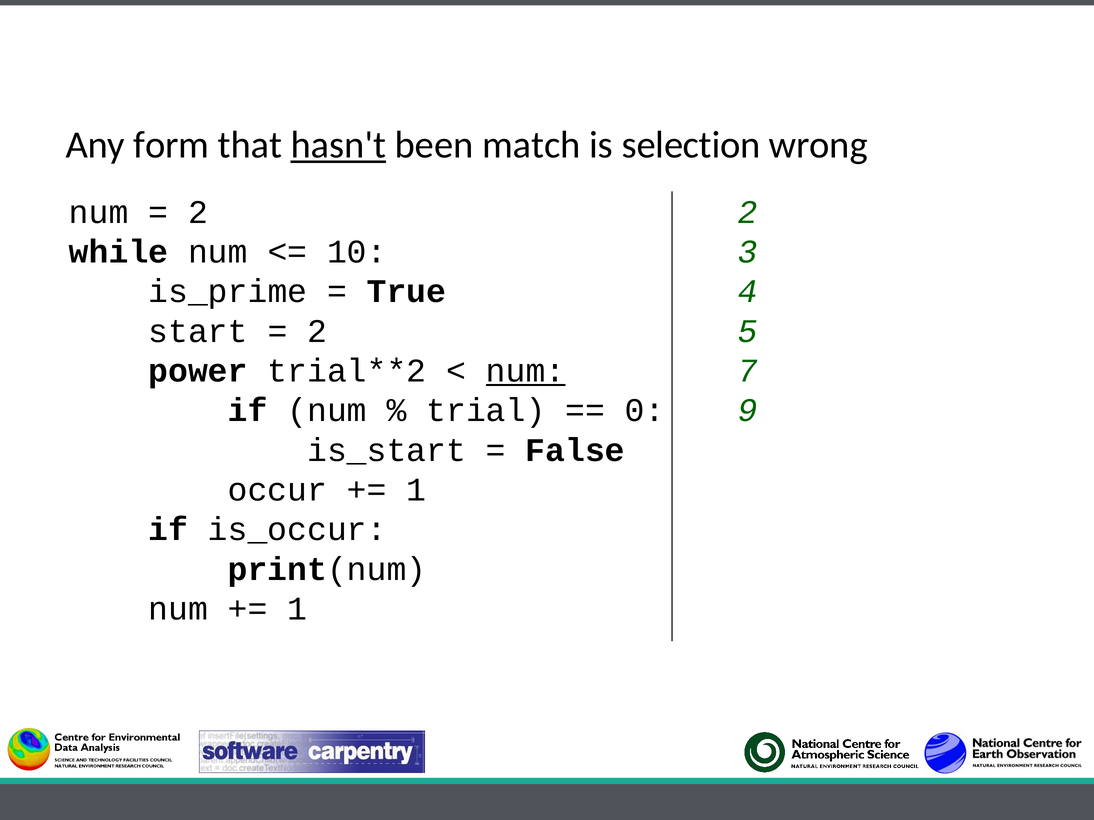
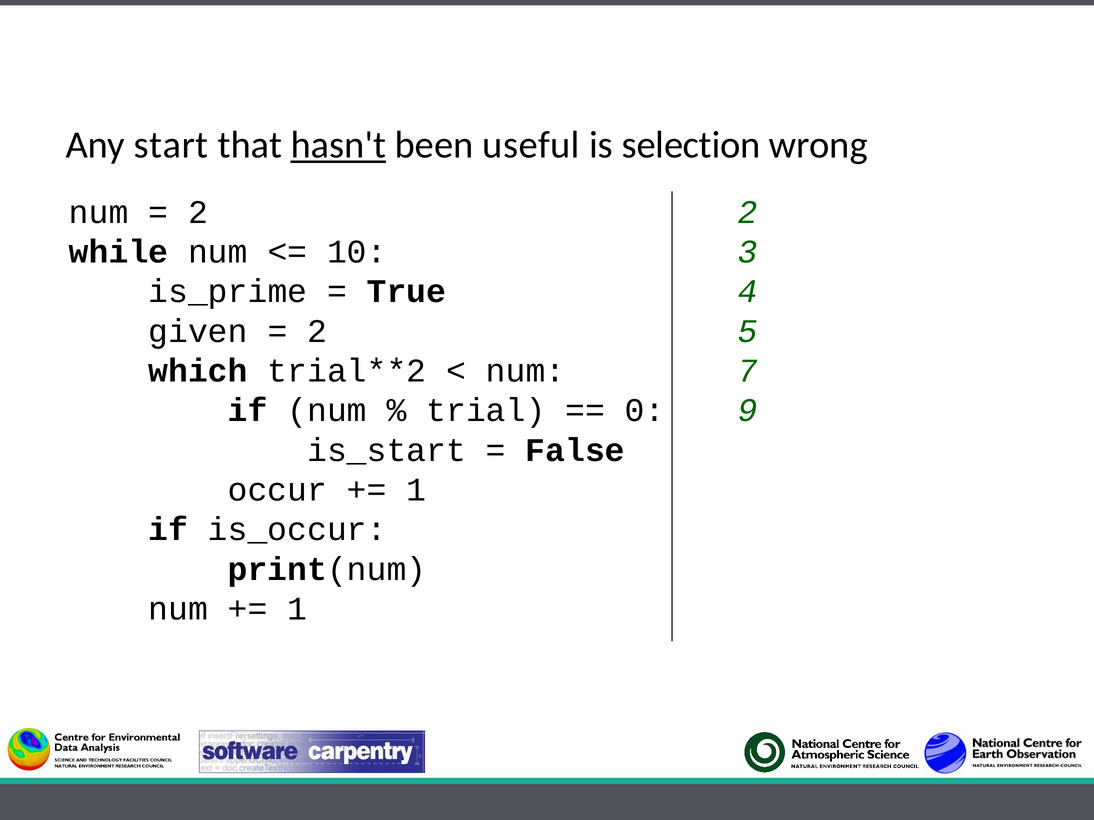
form: form -> start
match: match -> useful
start: start -> given
power: power -> which
num at (526, 371) underline: present -> none
